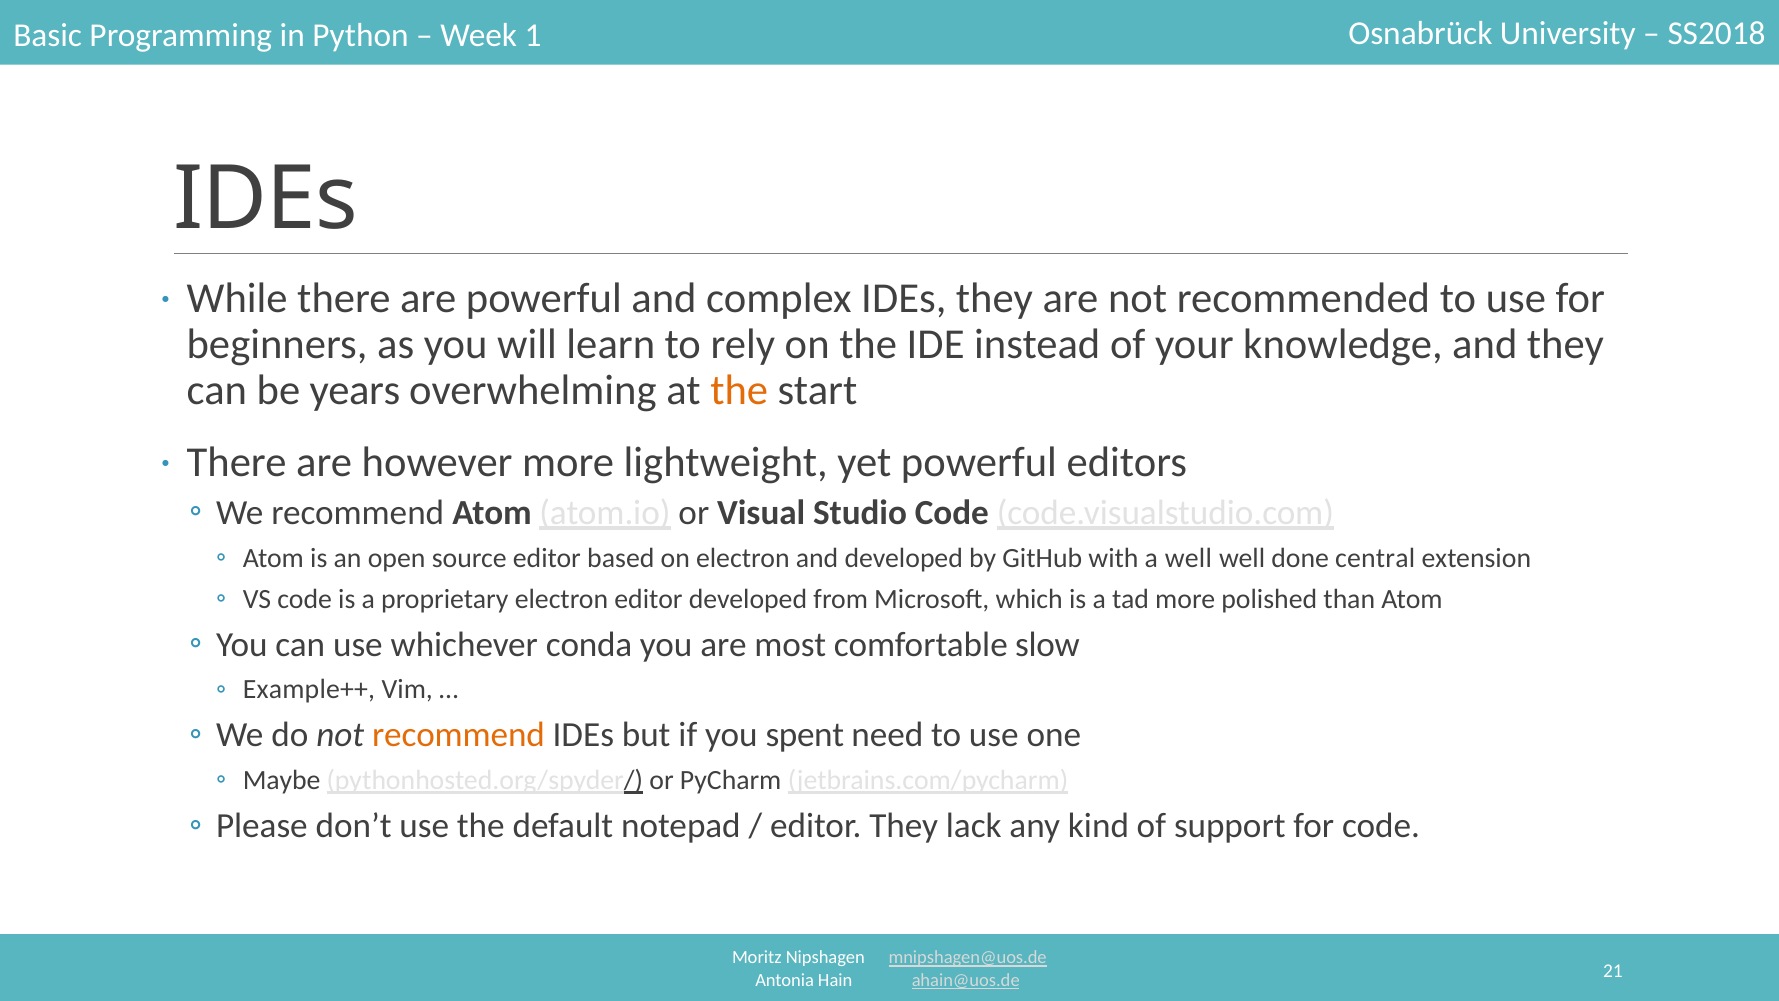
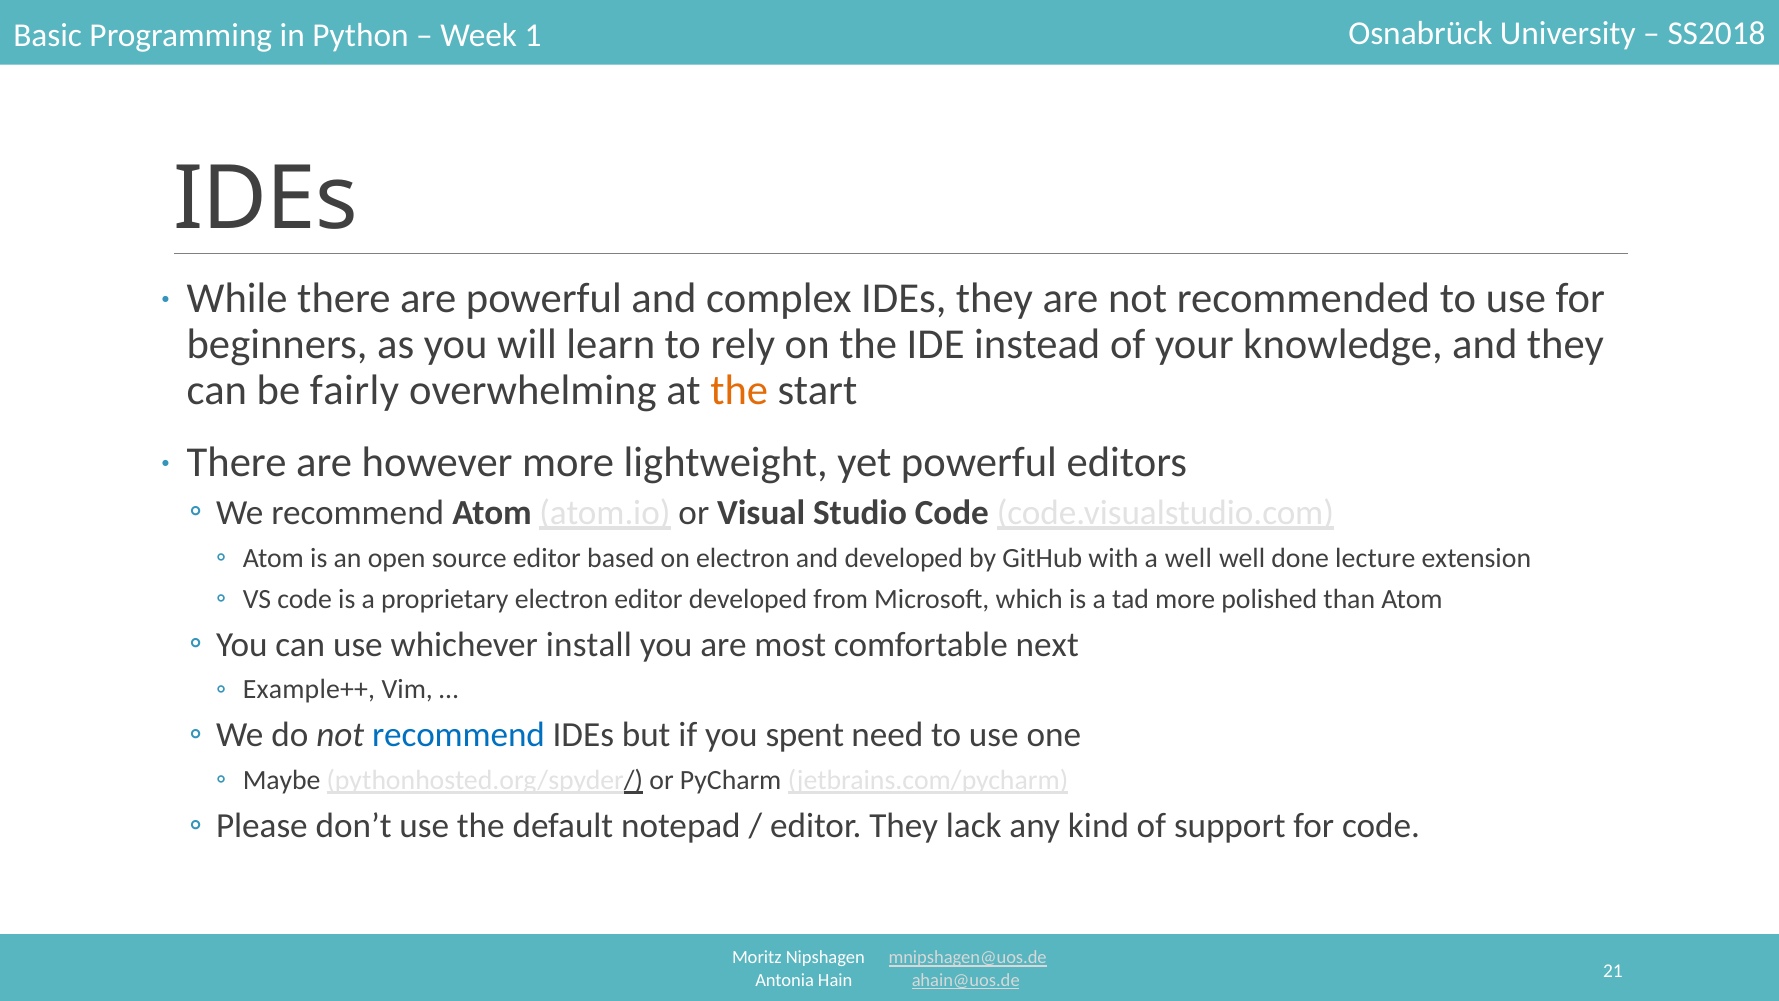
years: years -> fairly
central: central -> lecture
conda: conda -> install
slow: slow -> next
recommend at (458, 735) colour: orange -> blue
